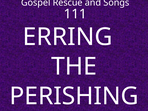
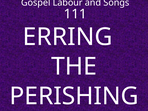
Rescue: Rescue -> Labour
